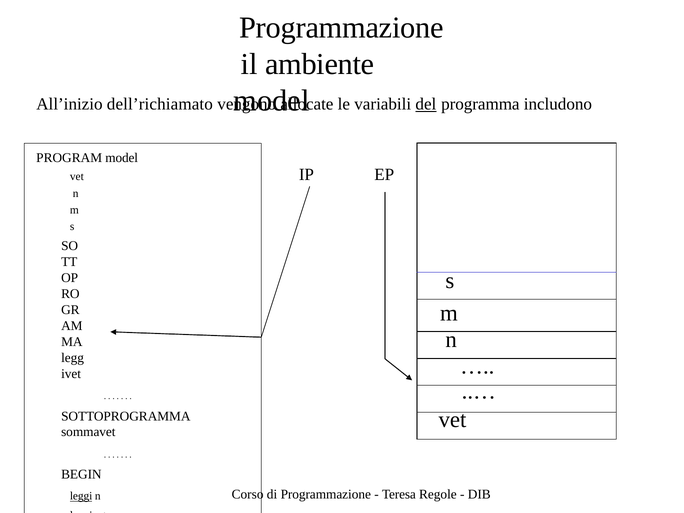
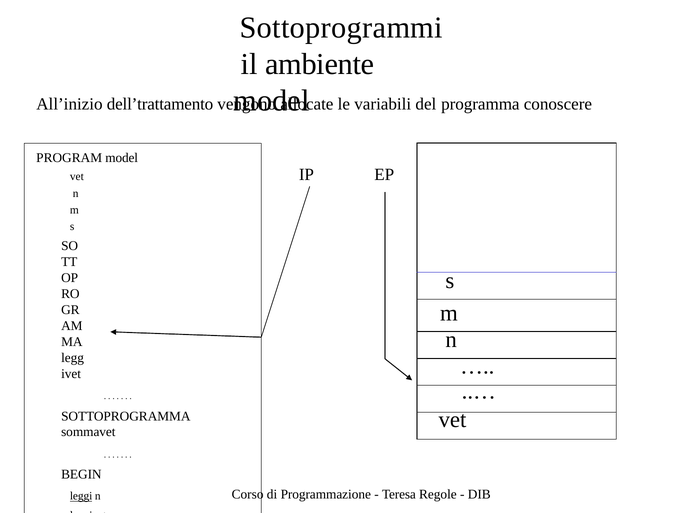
Programmazione at (342, 28): Programmazione -> Sottoprogrammi
dell’richiamato: dell’richiamato -> dell’trattamento
del underline: present -> none
includono: includono -> conoscere
